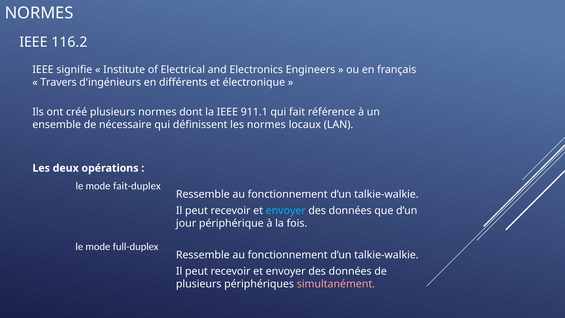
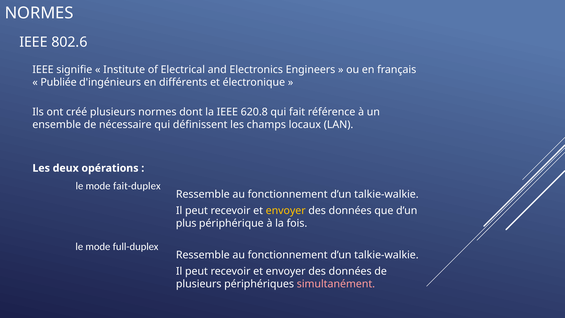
116.2: 116.2 -> 802.6
Travers: Travers -> Publiée
911.1: 911.1 -> 620.8
les normes: normes -> champs
envoyer at (286, 211) colour: light blue -> yellow
jour: jour -> plus
